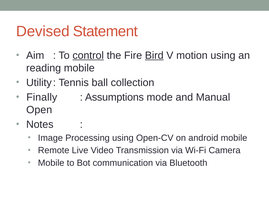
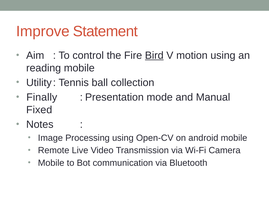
Devised: Devised -> Improve
control underline: present -> none
Assumptions: Assumptions -> Presentation
Open: Open -> Fixed
